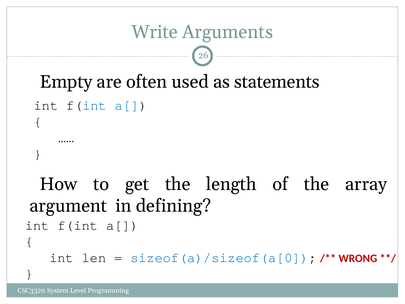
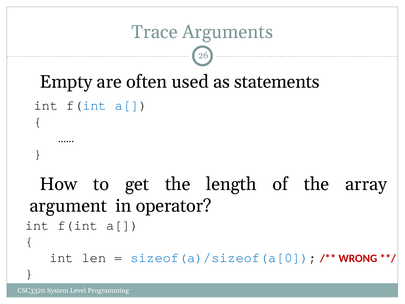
Write: Write -> Trace
defining: defining -> operator
